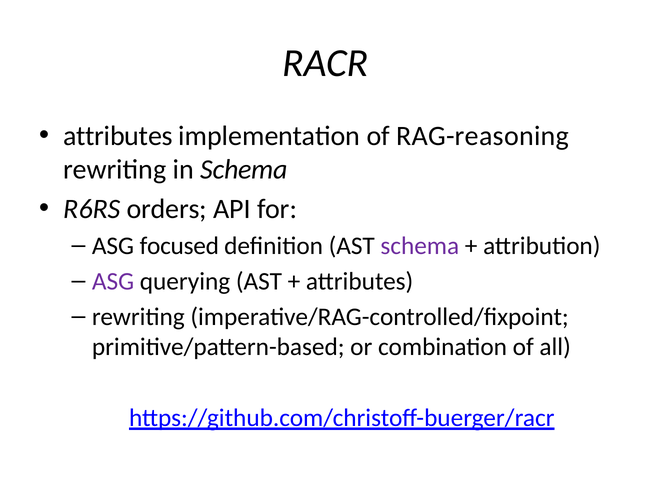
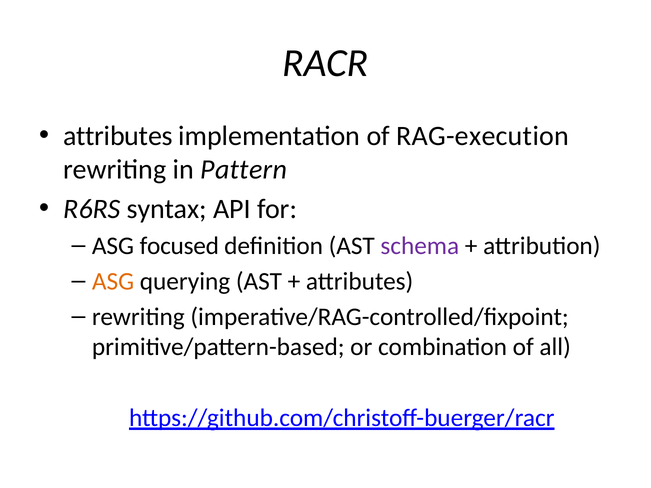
RAG-reasoning: RAG-reasoning -> RAG-execution
in Schema: Schema -> Pattern
orders: orders -> syntax
ASG at (113, 281) colour: purple -> orange
